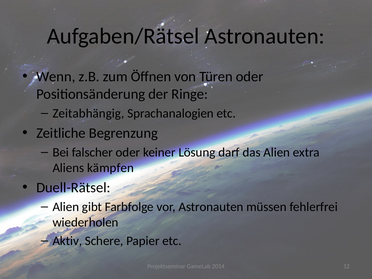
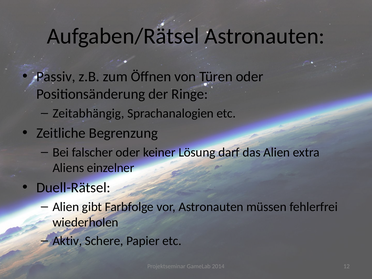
Wenn: Wenn -> Passiv
kämpfen: kämpfen -> einzelner
